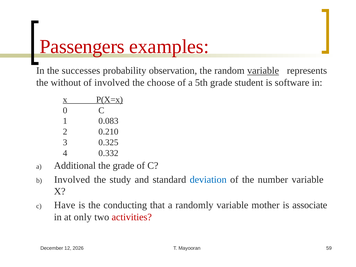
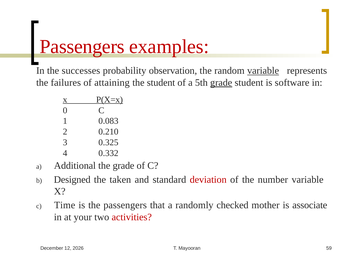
without: without -> failures
of involved: involved -> attaining
the choose: choose -> student
grade at (221, 83) underline: none -> present
Involved at (72, 180): Involved -> Designed
study: study -> taken
deviation colour: blue -> red
Have: Have -> Time
the conducting: conducting -> passengers
randomly variable: variable -> checked
only: only -> your
